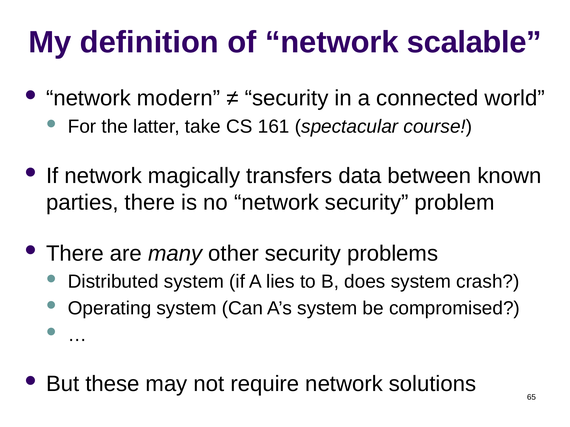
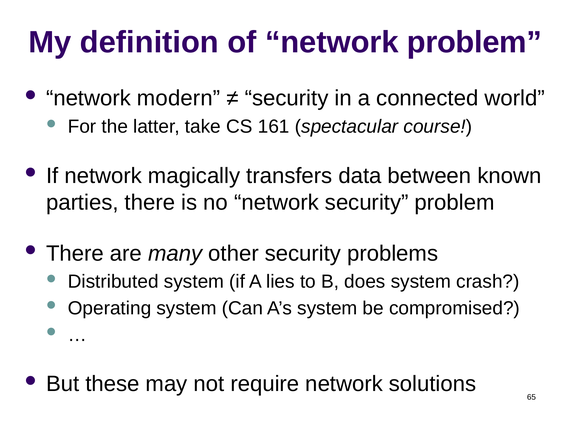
network scalable: scalable -> problem
